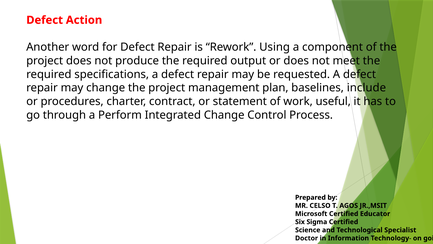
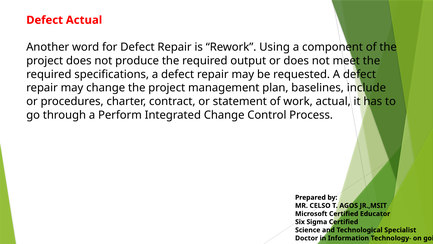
Defect Action: Action -> Actual
work useful: useful -> actual
